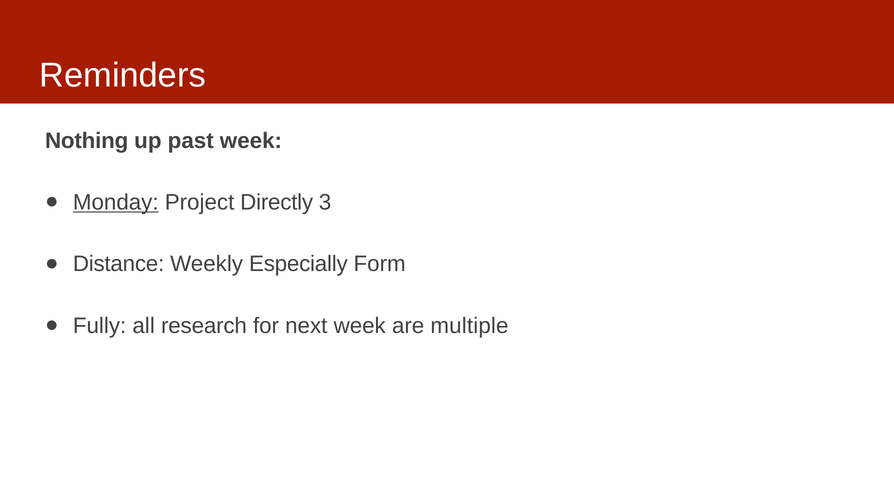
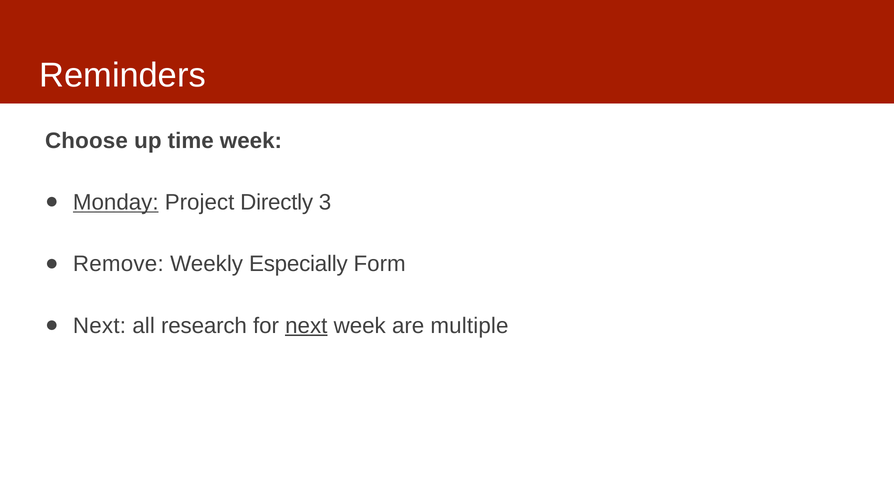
Nothing: Nothing -> Choose
past: past -> time
Distance: Distance -> Remove
Fully at (100, 326): Fully -> Next
next at (306, 326) underline: none -> present
